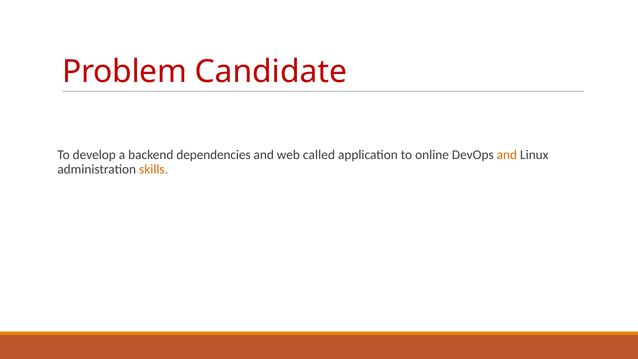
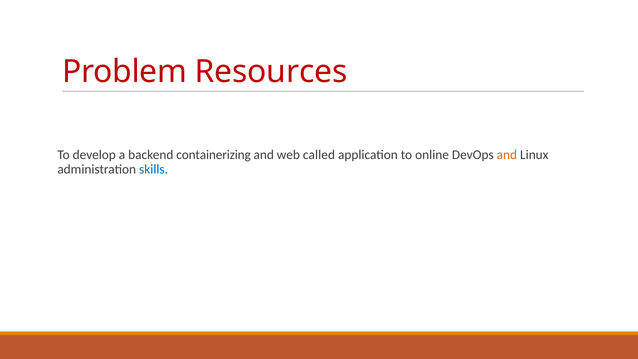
Candidate: Candidate -> Resources
dependencies: dependencies -> containerizing
skills colour: orange -> blue
